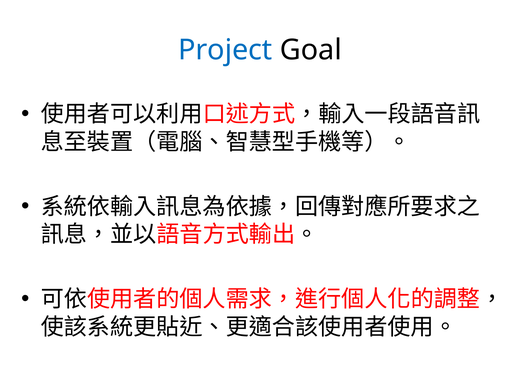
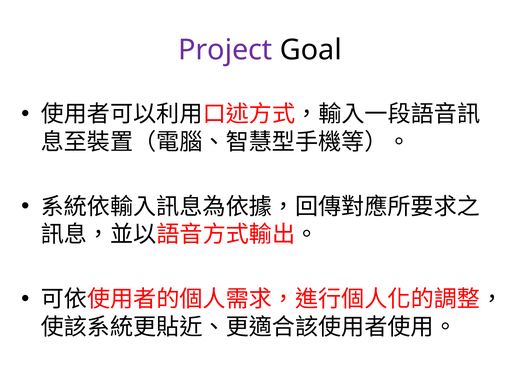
Project colour: blue -> purple
